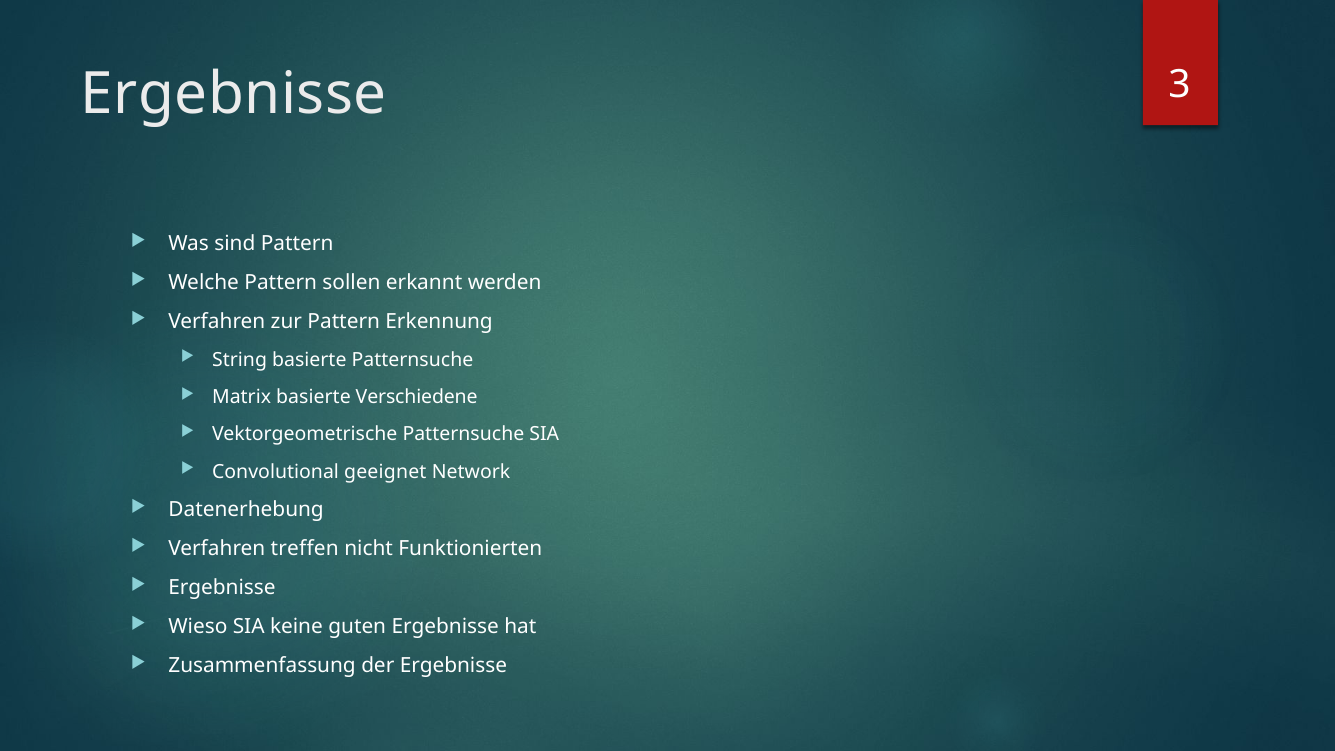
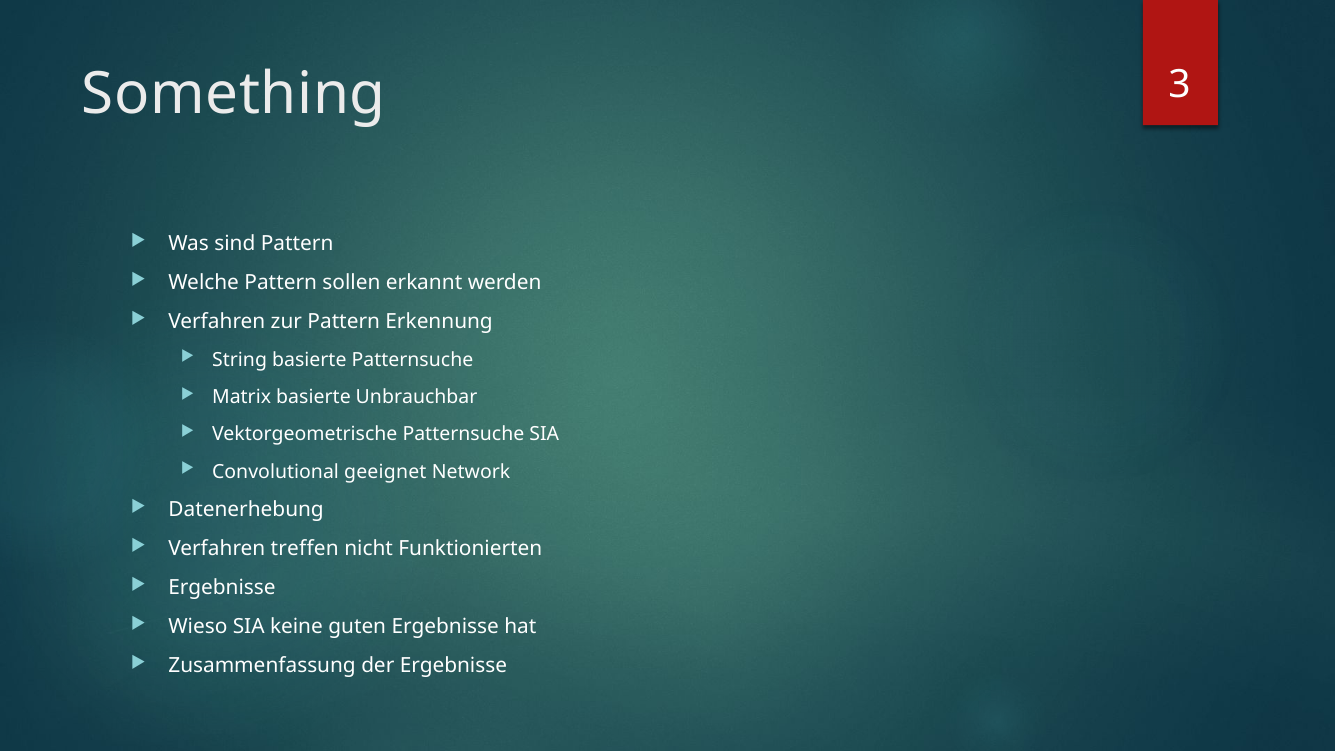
Ergebnisse at (234, 94): Ergebnisse -> Something
Verschiedene: Verschiedene -> Unbrauchbar
